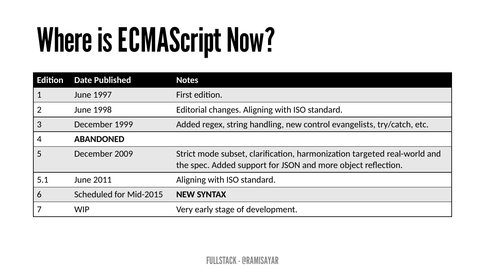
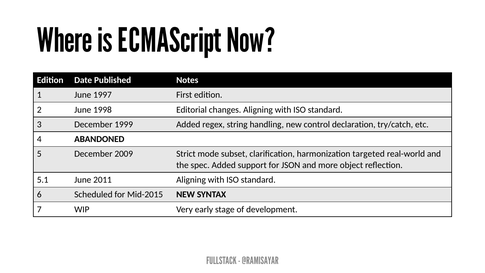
evangelists: evangelists -> declaration
